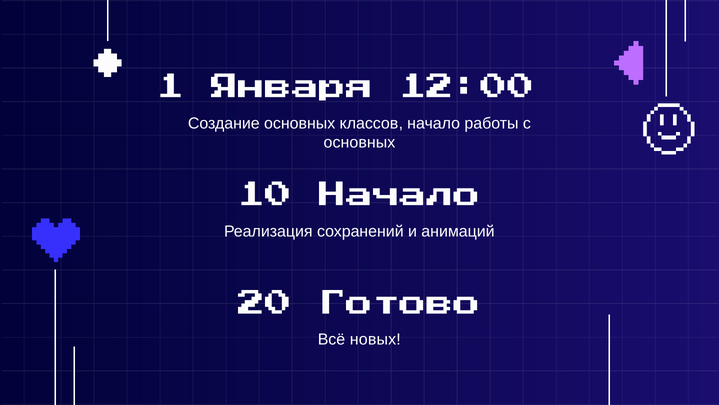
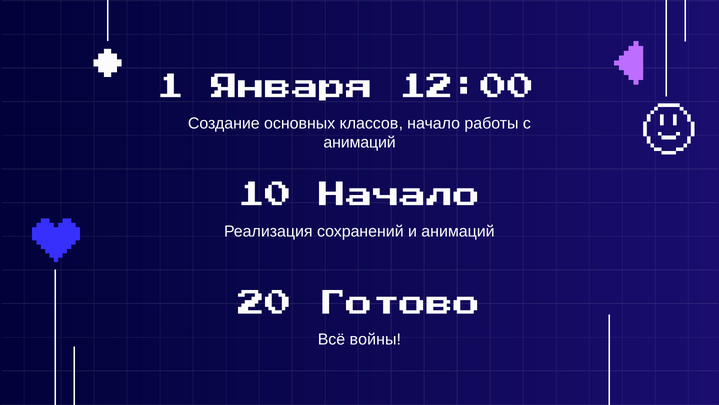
основных at (359, 142): основных -> анимаций
новых: новых -> войны
